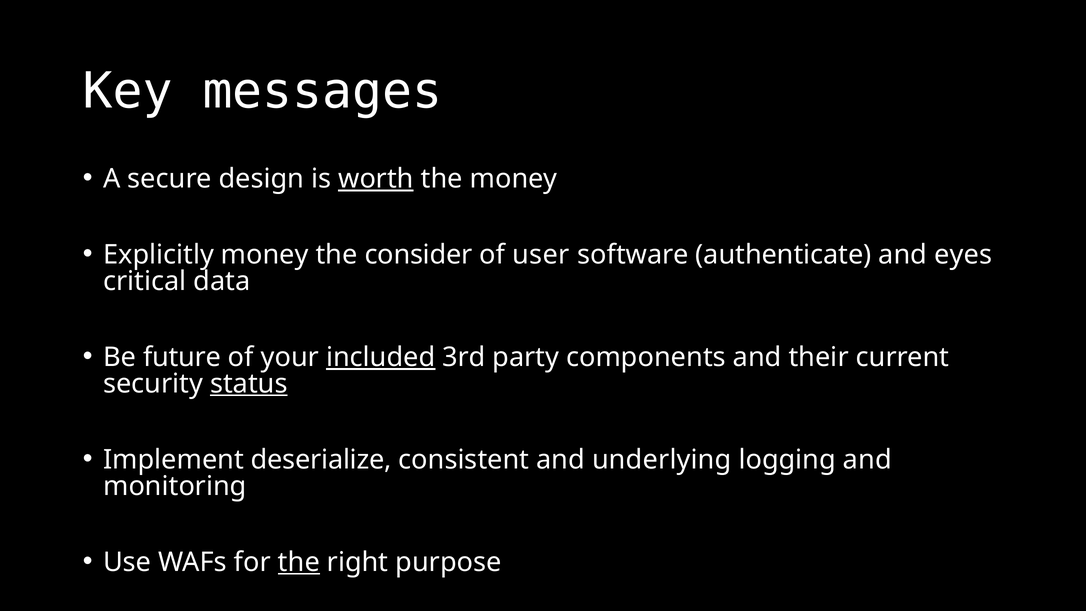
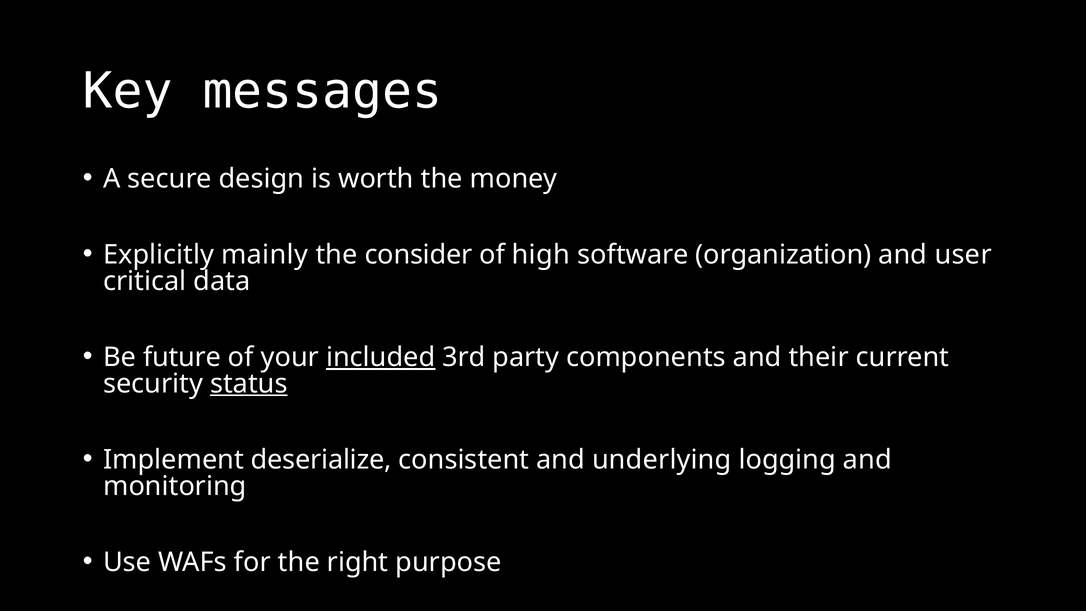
worth underline: present -> none
Explicitly money: money -> mainly
user: user -> high
authenticate: authenticate -> organization
eyes: eyes -> user
the at (299, 562) underline: present -> none
